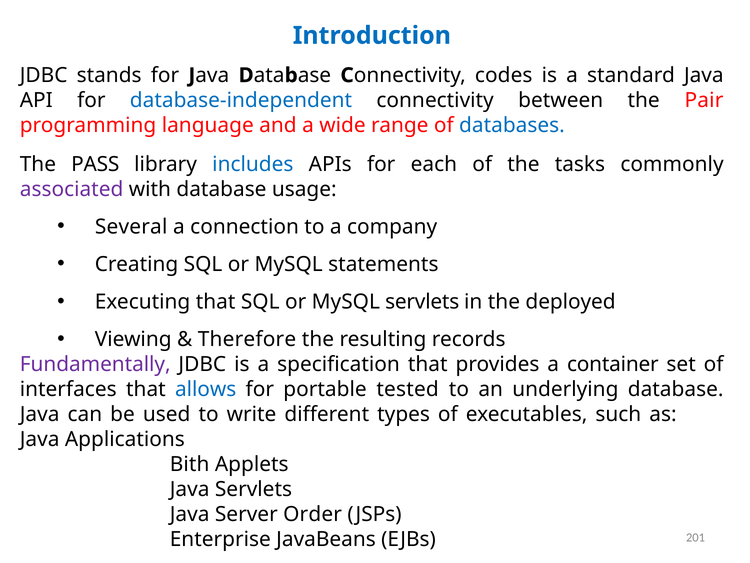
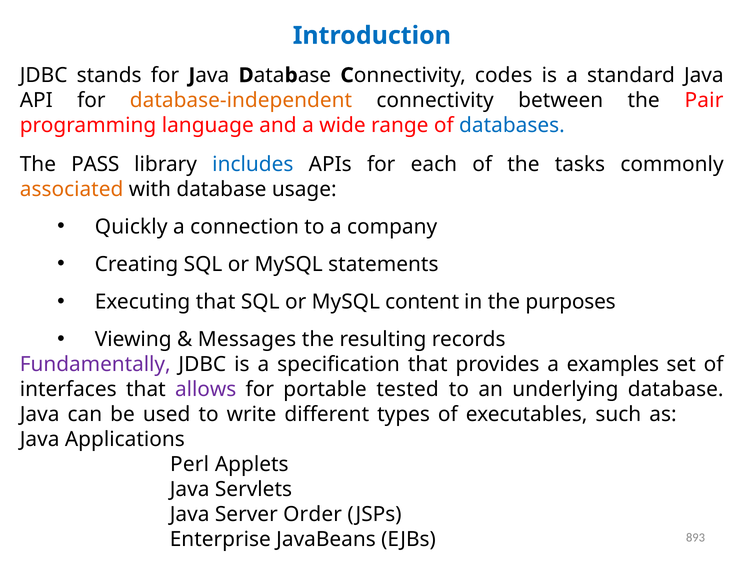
database-independent colour: blue -> orange
associated colour: purple -> orange
Several: Several -> Quickly
MySQL servlets: servlets -> content
deployed: deployed -> purposes
Therefore: Therefore -> Messages
container: container -> examples
allows colour: blue -> purple
Bith: Bith -> Perl
201: 201 -> 893
